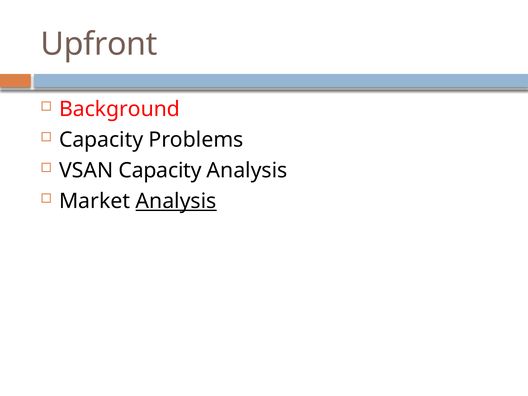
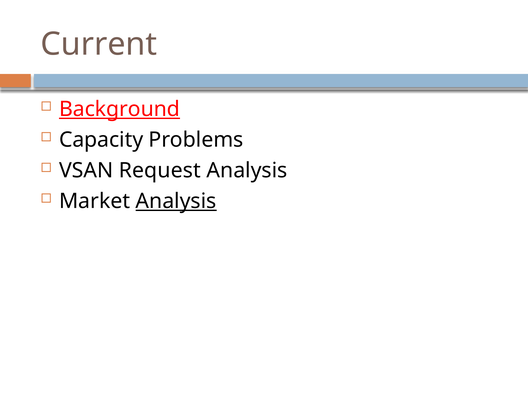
Upfront: Upfront -> Current
Background underline: none -> present
VSAN Capacity: Capacity -> Request
